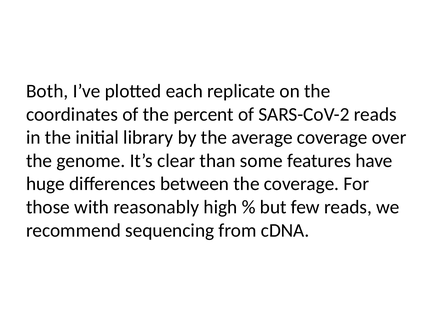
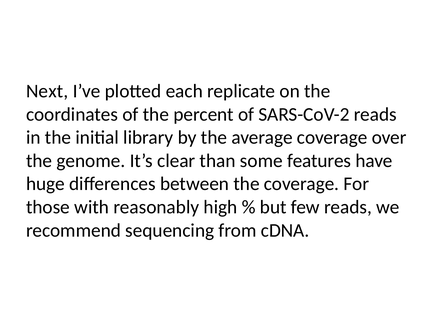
Both: Both -> Next
